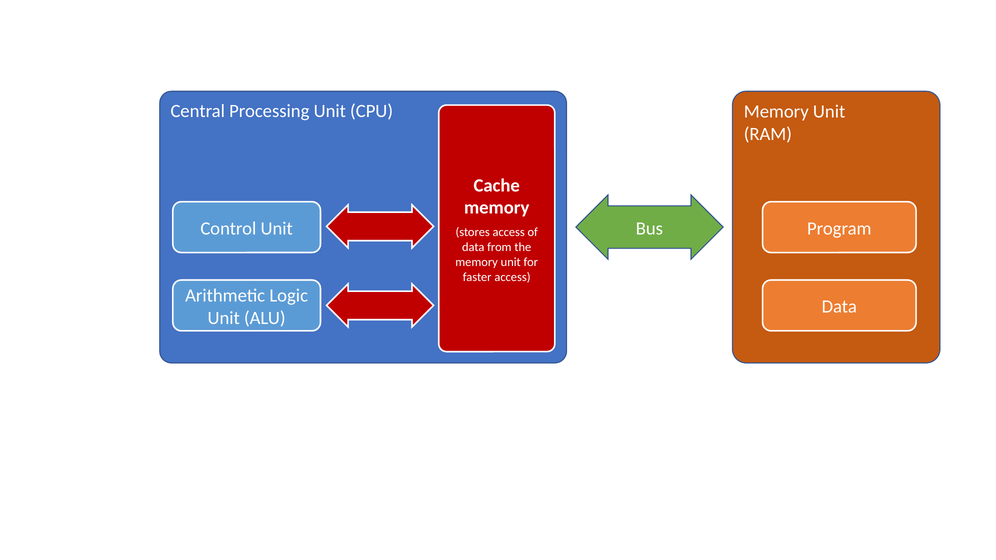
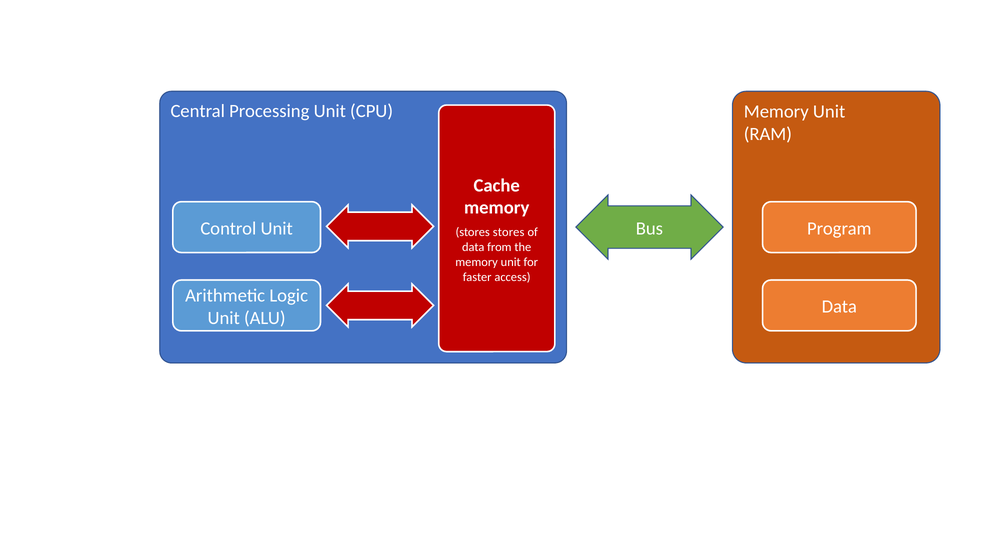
stores access: access -> stores
